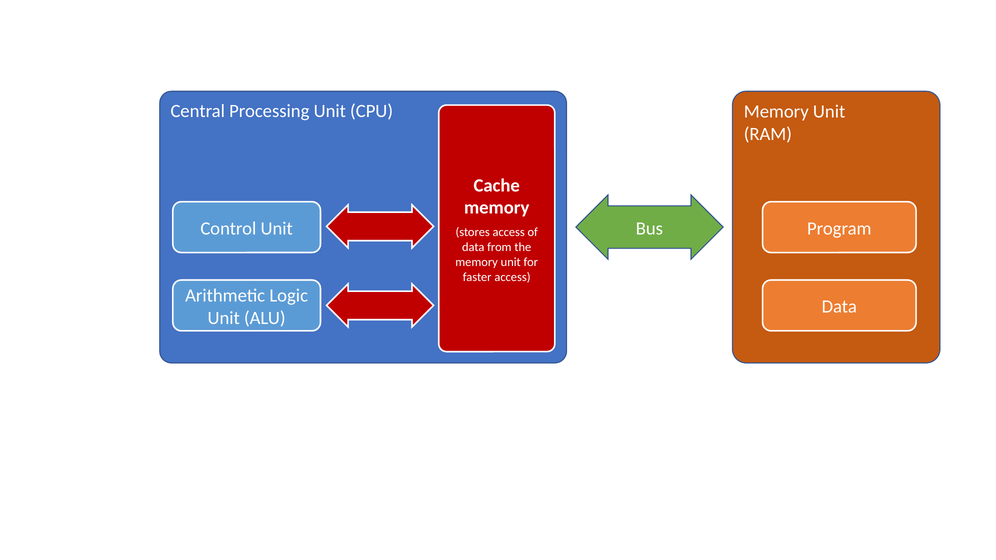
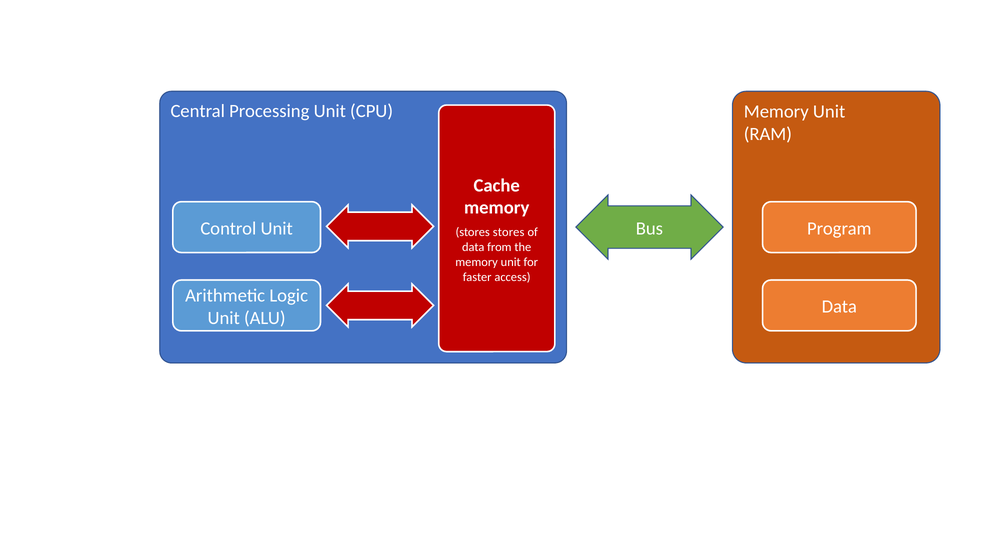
stores access: access -> stores
